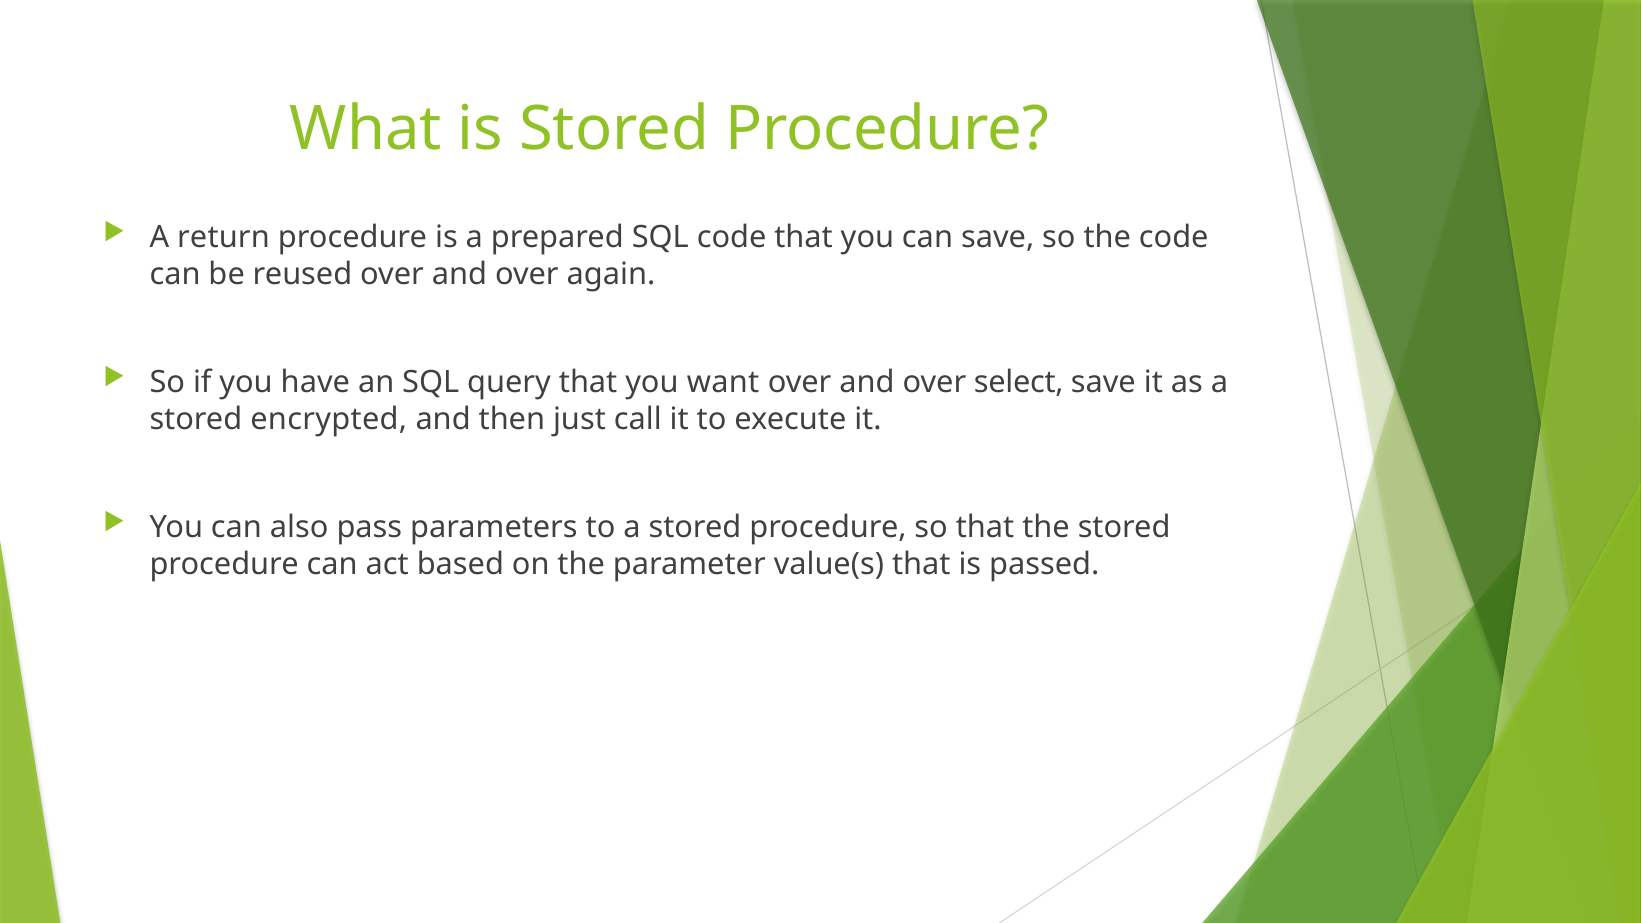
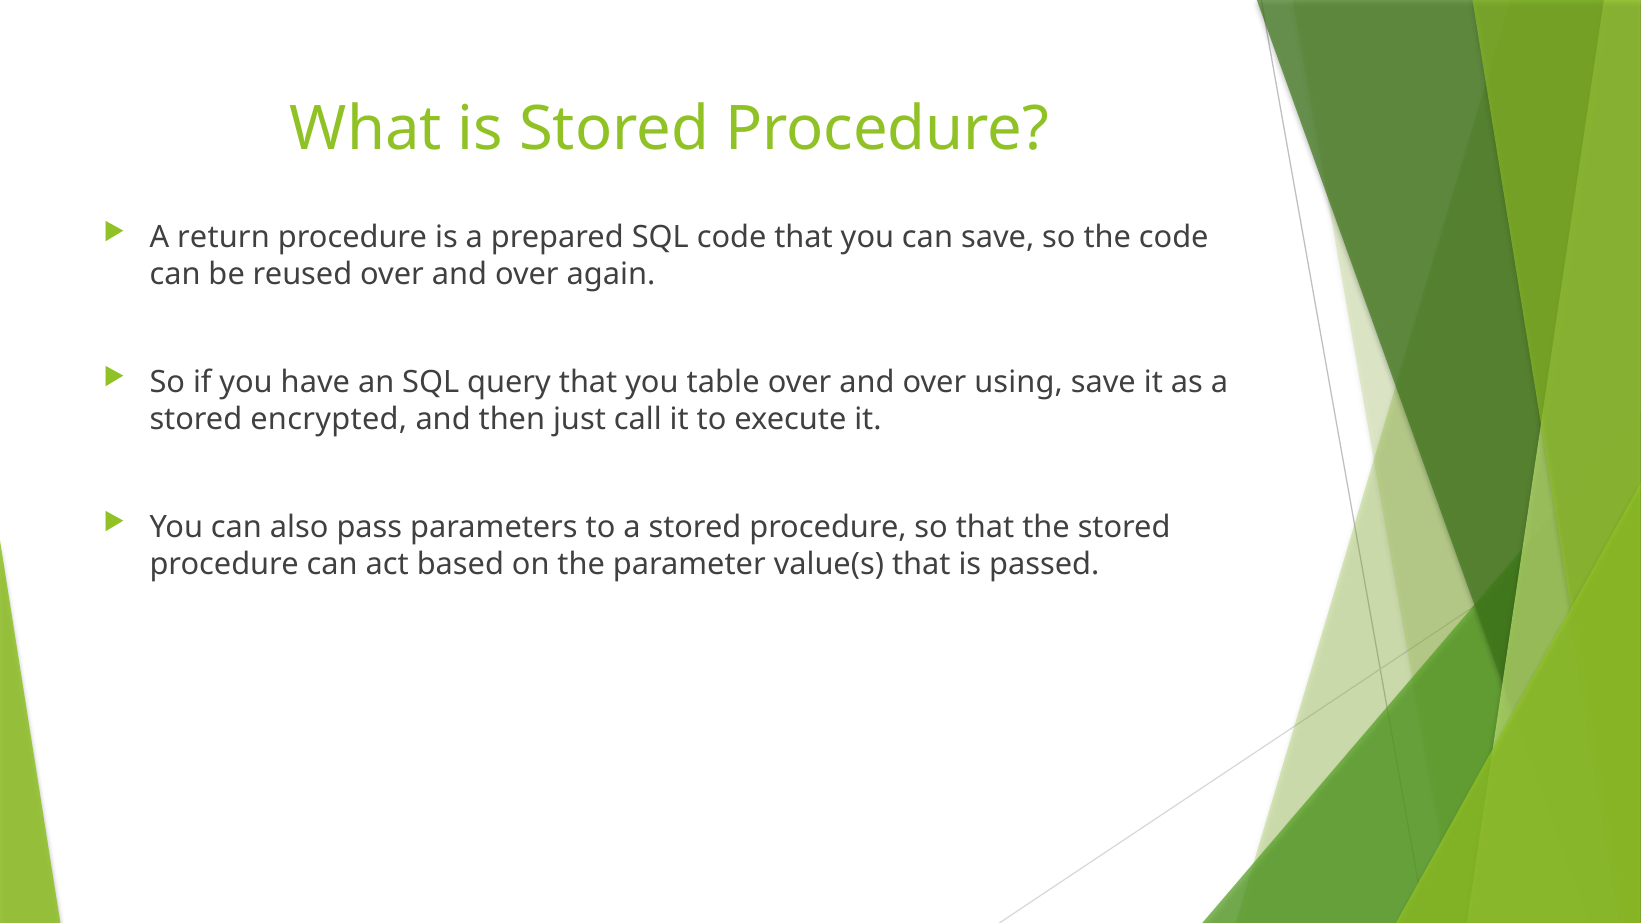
want: want -> table
select: select -> using
